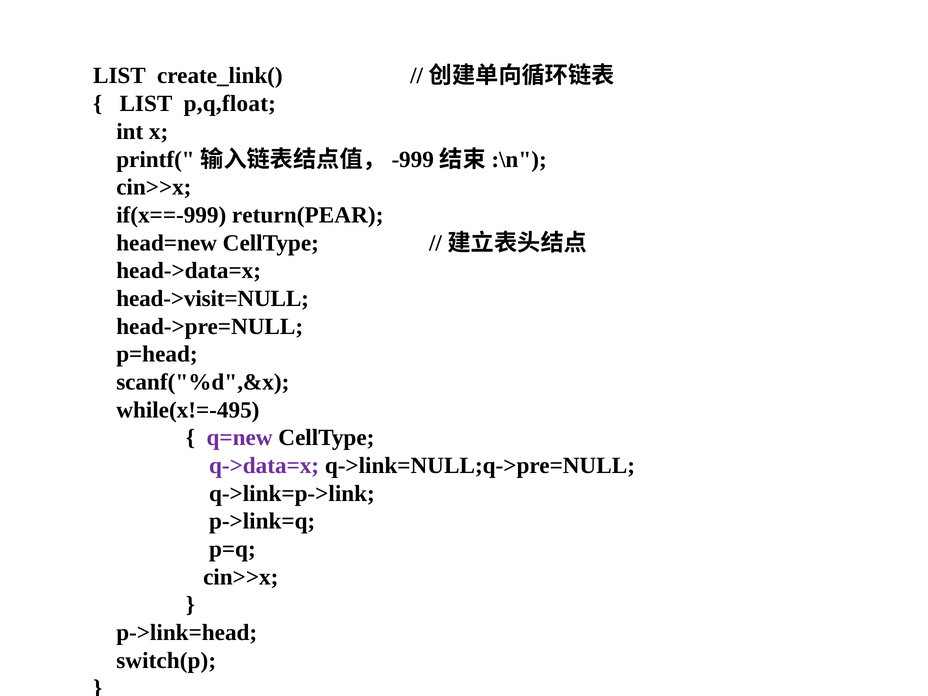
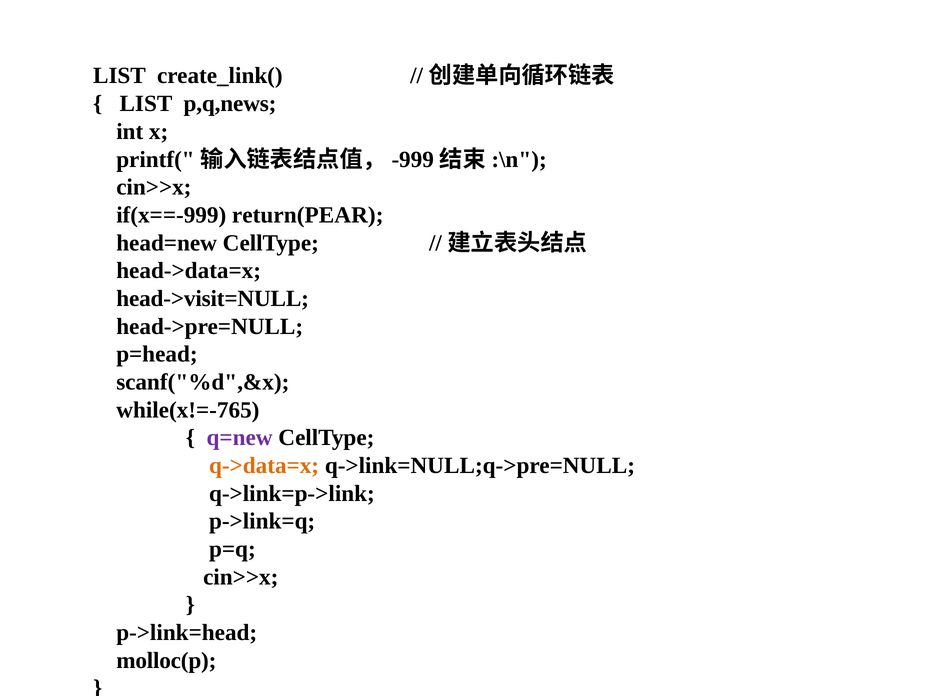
p,q,float: p,q,float -> p,q,news
while(x!=-495: while(x!=-495 -> while(x!=-765
q->data=x colour: purple -> orange
switch(p: switch(p -> molloc(p
